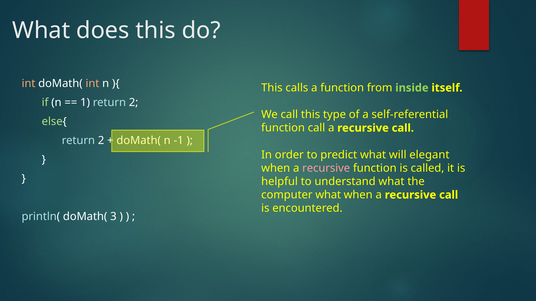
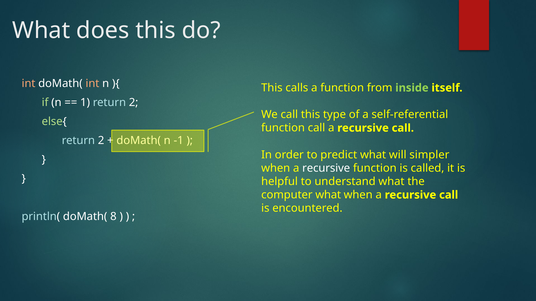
elegant: elegant -> simpler
recursive at (326, 168) colour: pink -> white
3: 3 -> 8
